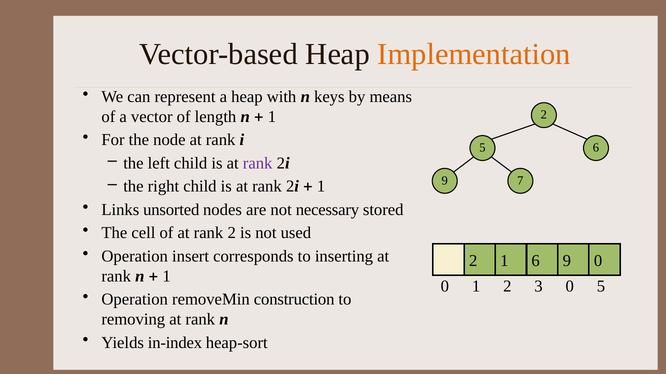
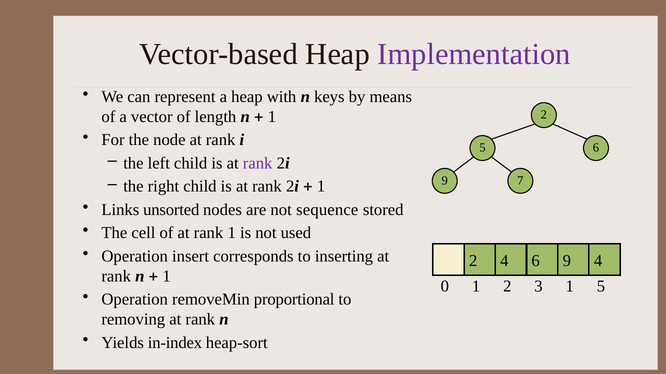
Implementation colour: orange -> purple
necessary: necessary -> sequence
rank 2: 2 -> 1
2 1: 1 -> 4
9 0: 0 -> 4
3 0: 0 -> 1
construction: construction -> proportional
